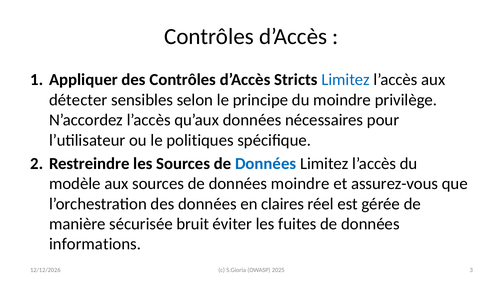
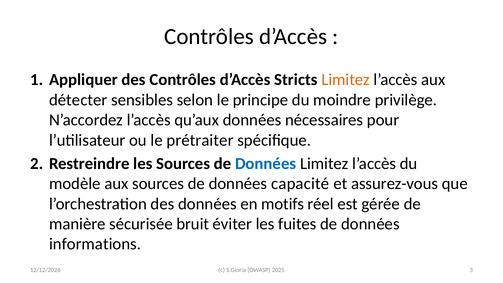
Limitez at (346, 80) colour: blue -> orange
politiques: politiques -> prétraiter
données moindre: moindre -> capacité
claires: claires -> motifs
